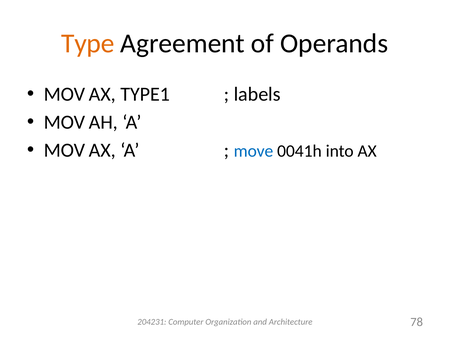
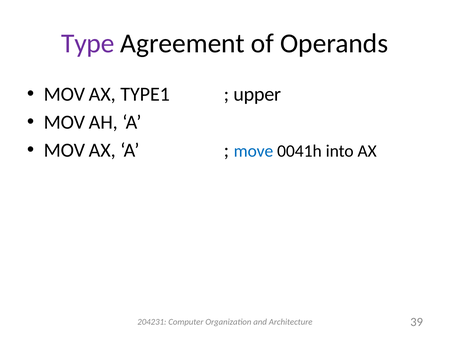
Type colour: orange -> purple
labels: labels -> upper
78: 78 -> 39
